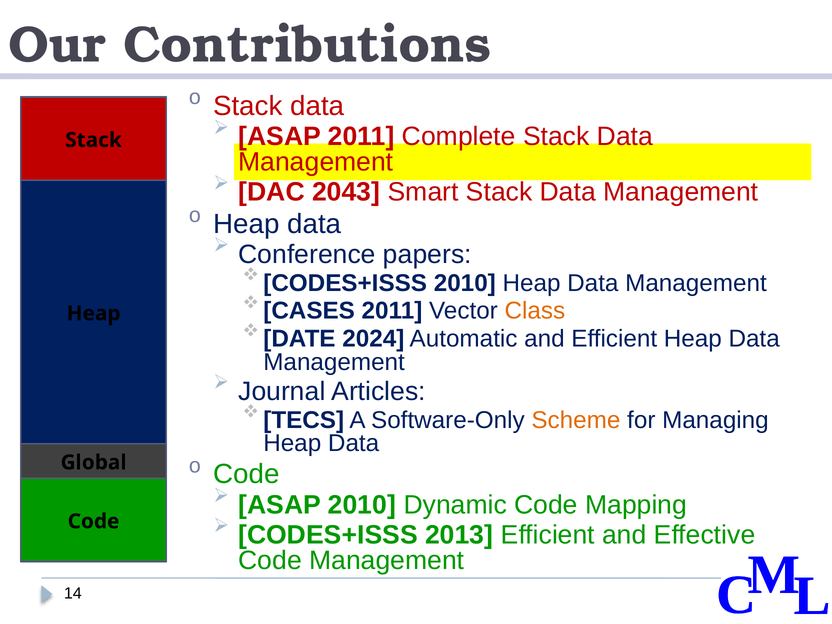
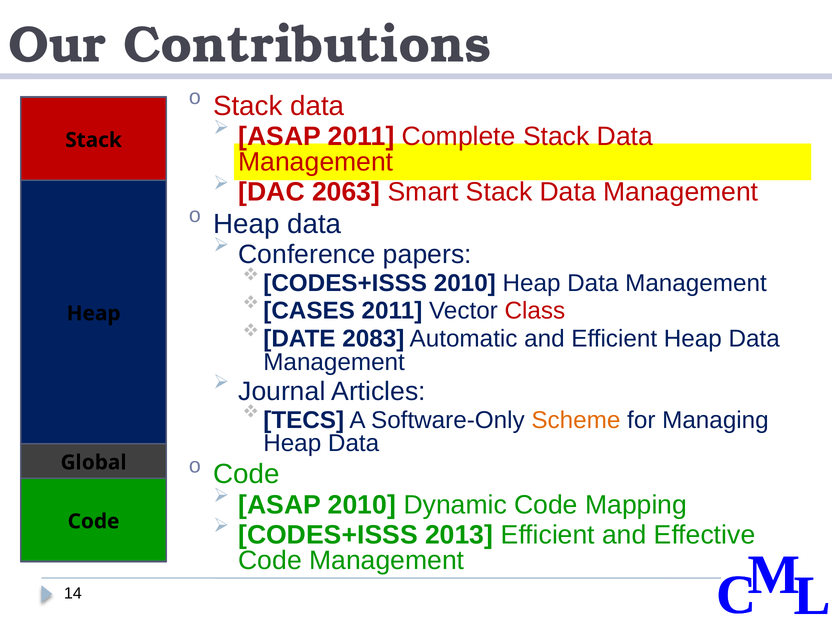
2043: 2043 -> 2063
Class colour: orange -> red
2024: 2024 -> 2083
